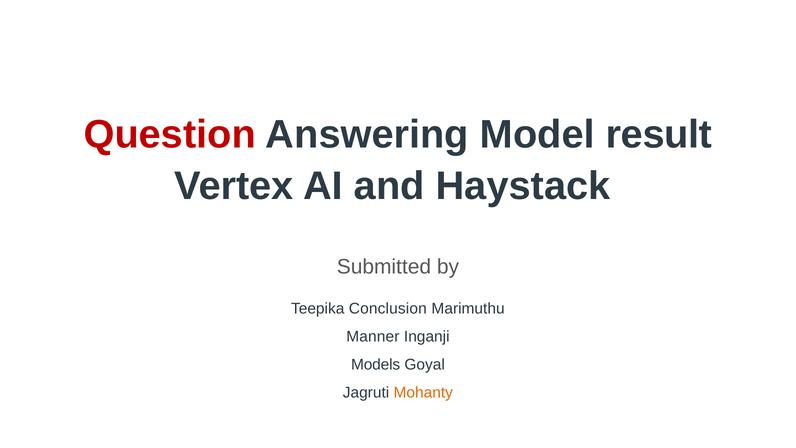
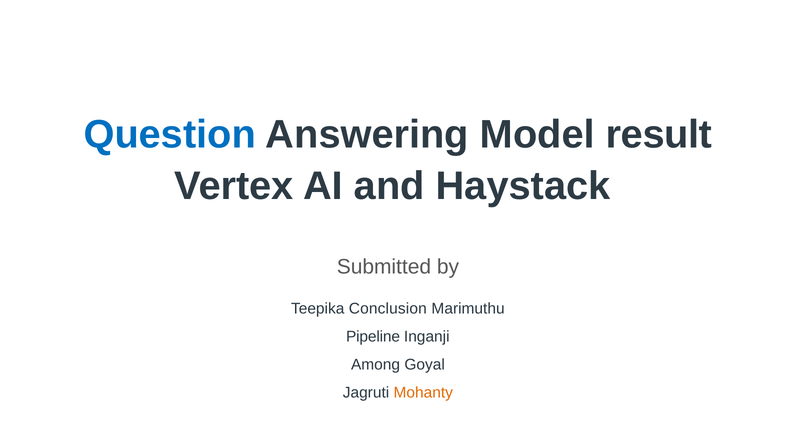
Question colour: red -> blue
Manner: Manner -> Pipeline
Models: Models -> Among
